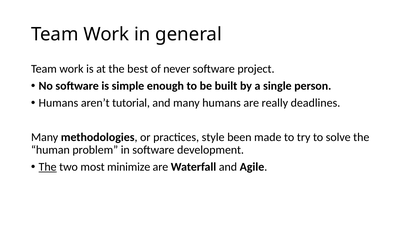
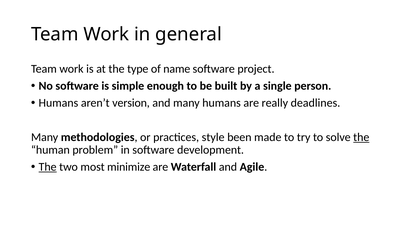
best: best -> type
never: never -> name
tutorial: tutorial -> version
the at (361, 137) underline: none -> present
